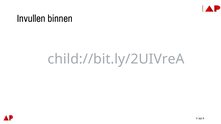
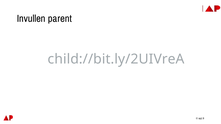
binnen: binnen -> parent
